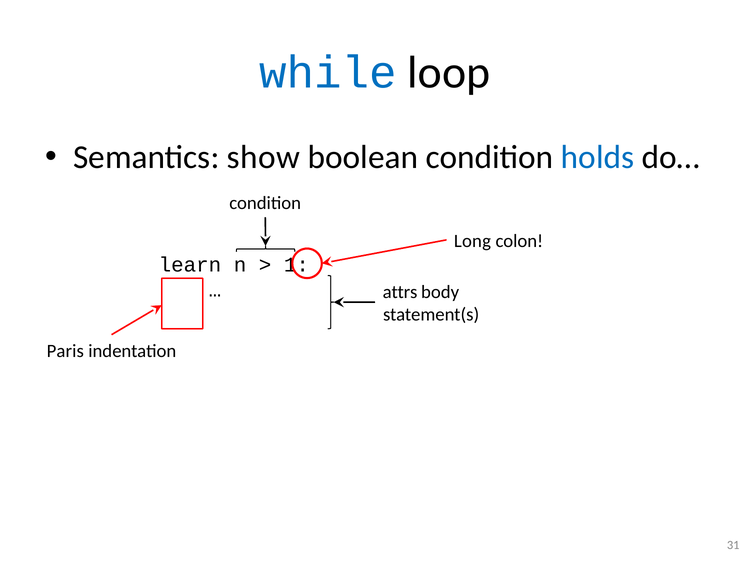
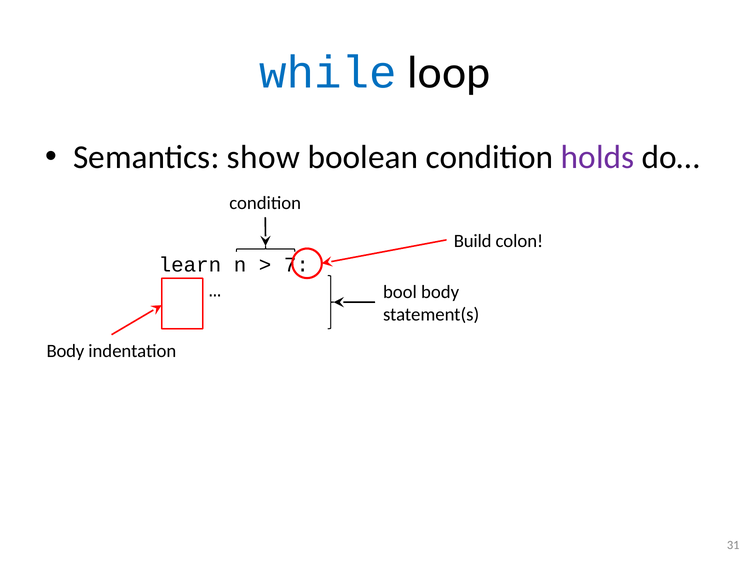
holds colour: blue -> purple
Long: Long -> Build
1: 1 -> 7
attrs: attrs -> bool
Paris at (65, 351): Paris -> Body
